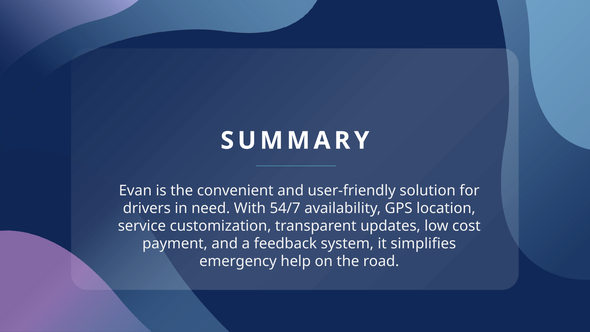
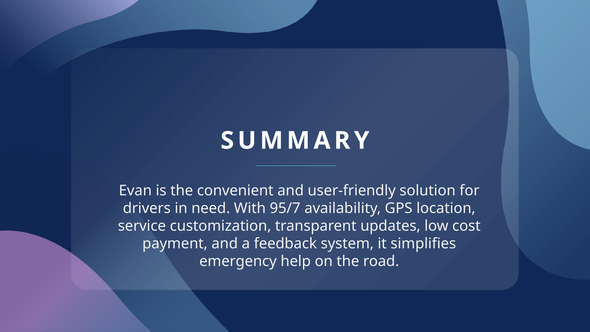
54/7: 54/7 -> 95/7
